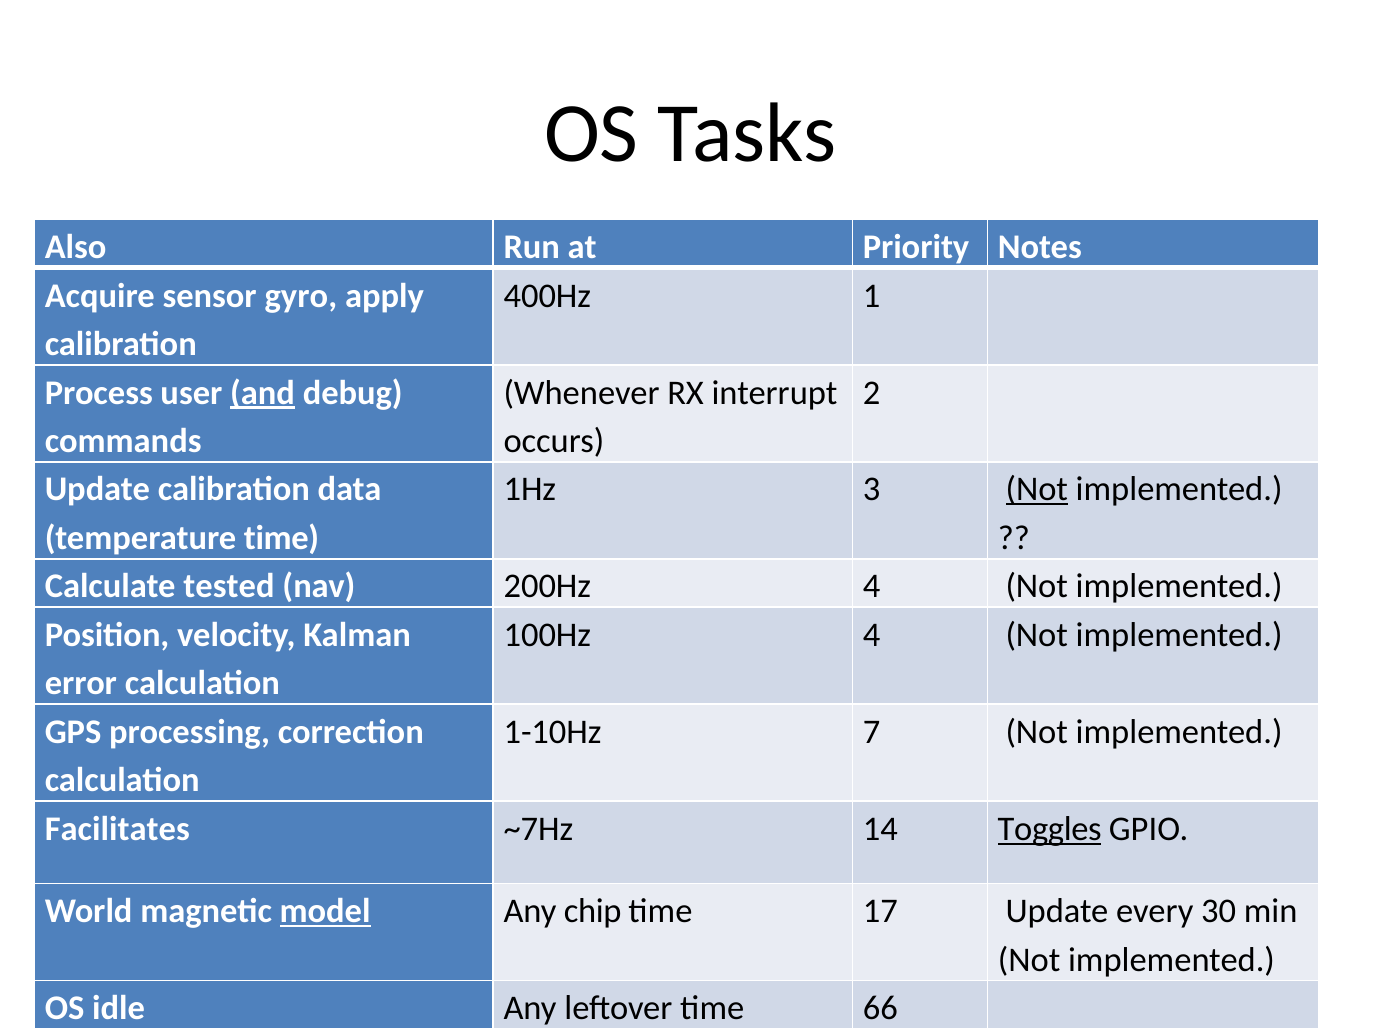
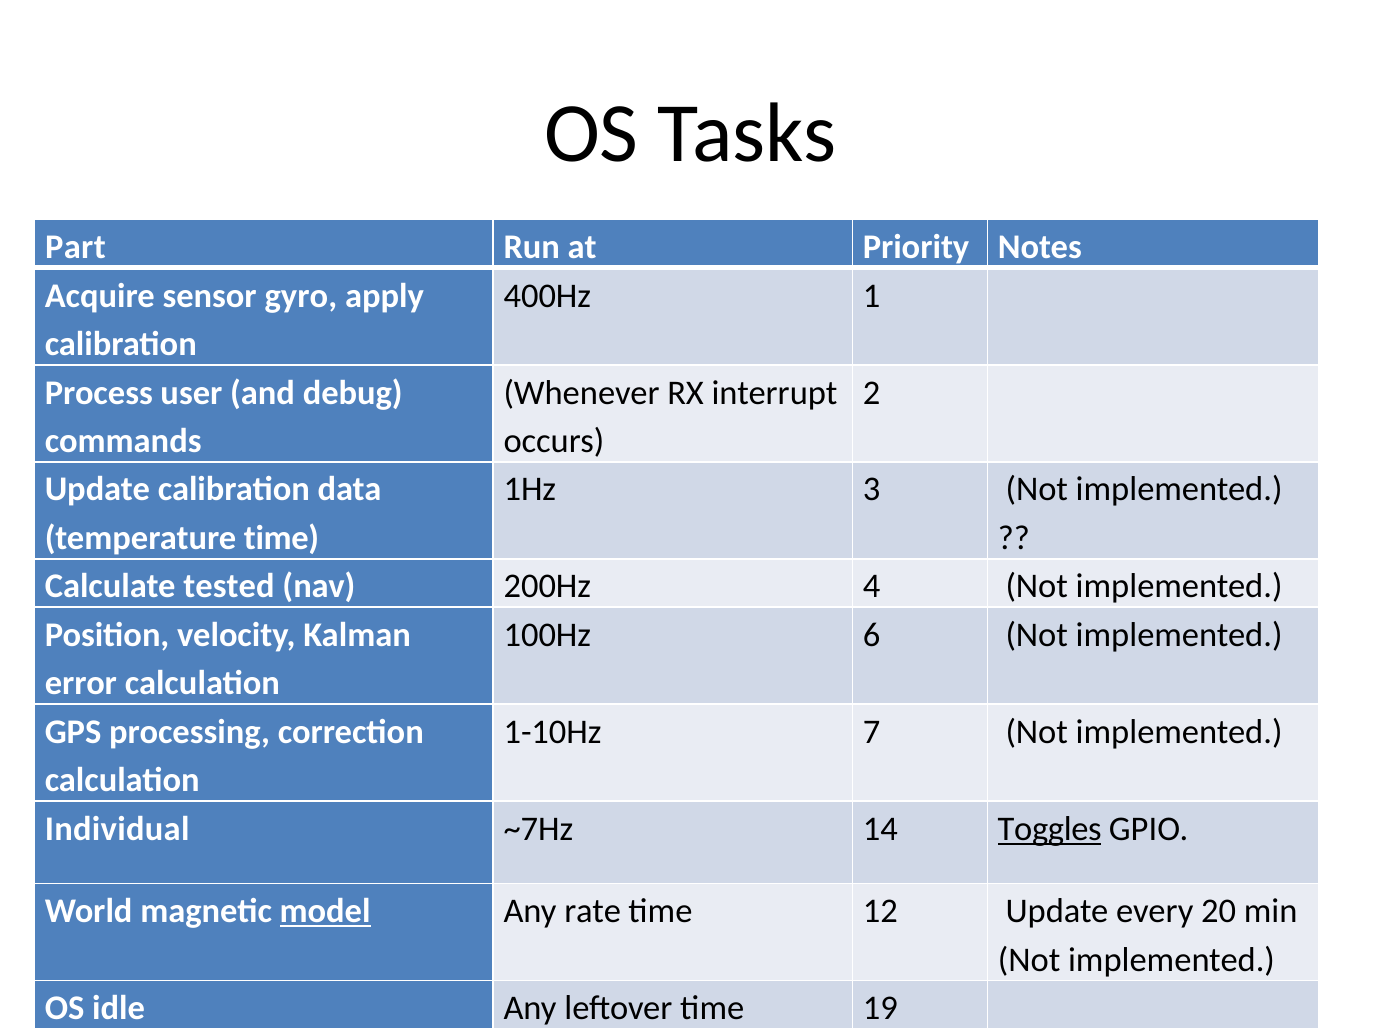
Also: Also -> Part
and underline: present -> none
Not at (1037, 489) underline: present -> none
100Hz 4: 4 -> 6
Facilitates: Facilitates -> Individual
chip: chip -> rate
17: 17 -> 12
30: 30 -> 20
66: 66 -> 19
